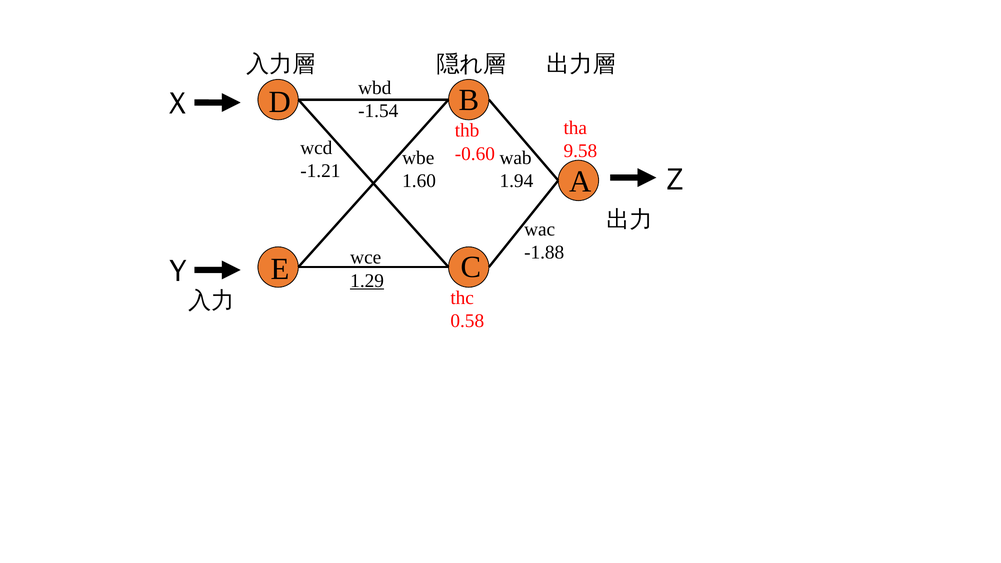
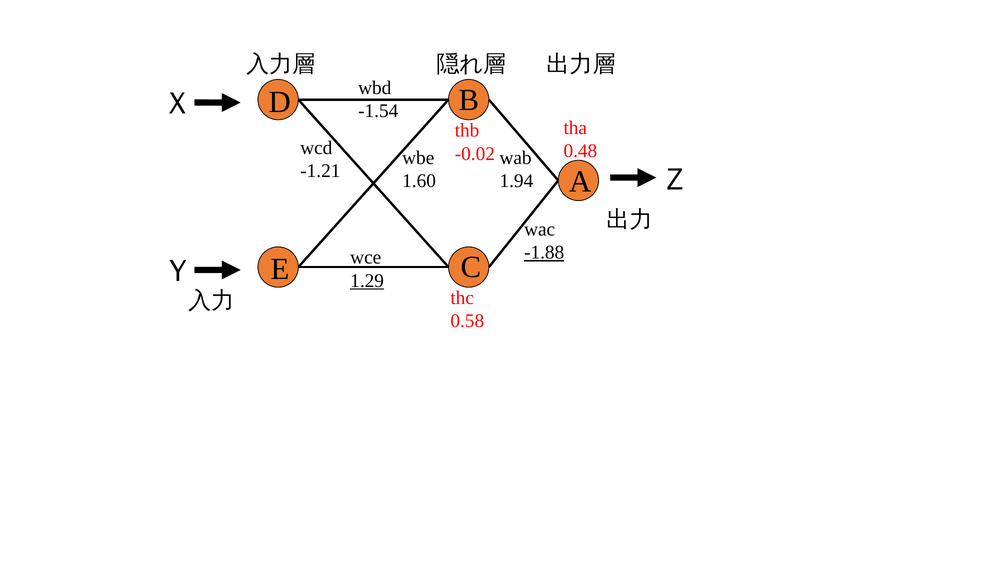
9.58: 9.58 -> 0.48
-0.60: -0.60 -> -0.02
-1.88 underline: none -> present
